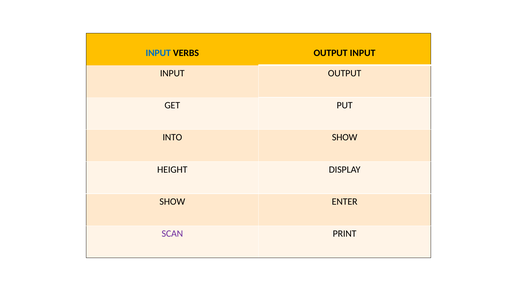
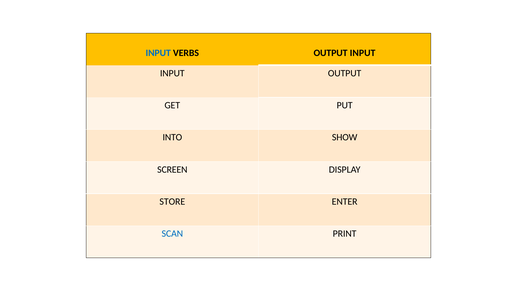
HEIGHT: HEIGHT -> SCREEN
SHOW at (172, 201): SHOW -> STORE
SCAN colour: purple -> blue
